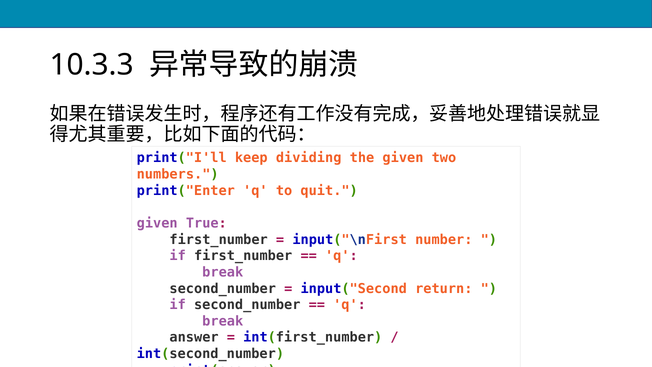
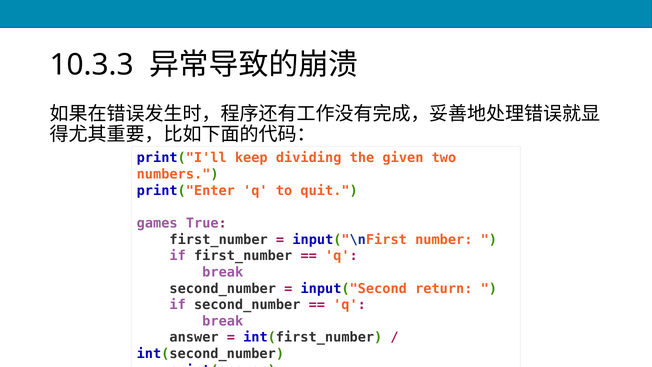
given at (157, 223): given -> games
